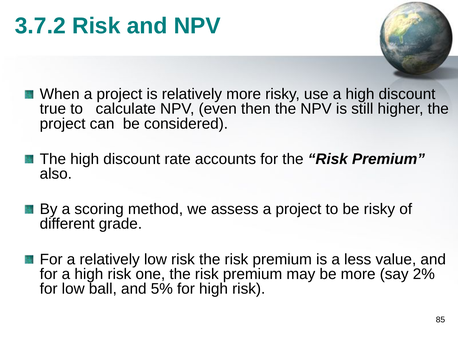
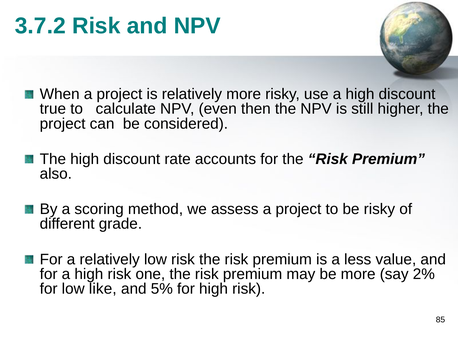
ball: ball -> like
